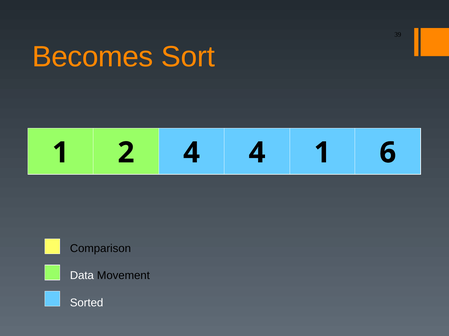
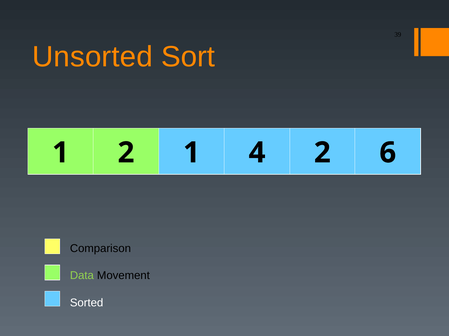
Becomes: Becomes -> Unsorted
2 4: 4 -> 1
4 1: 1 -> 2
Data colour: white -> light green
